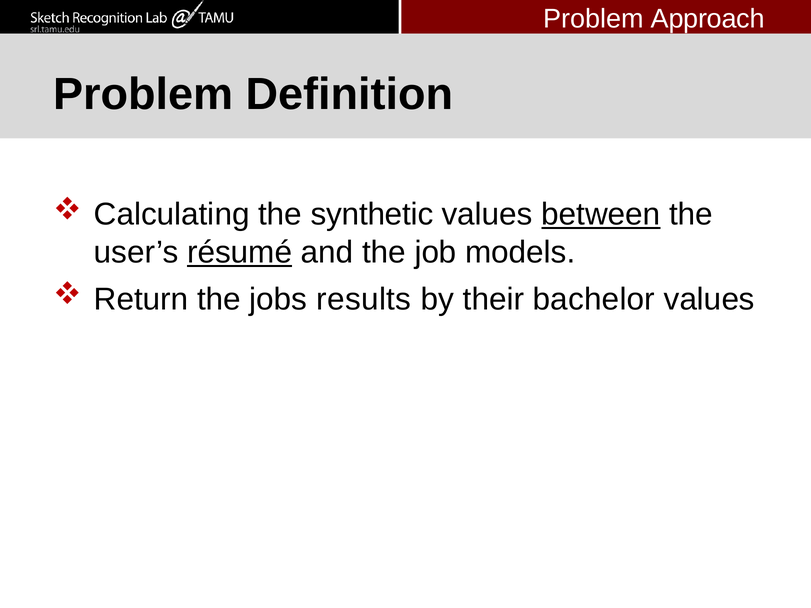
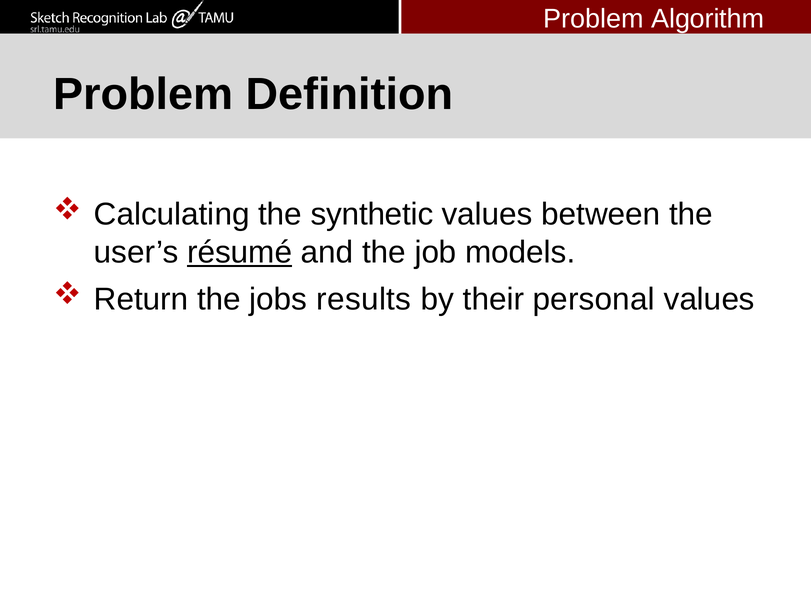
Approach: Approach -> Algorithm
between underline: present -> none
bachelor: bachelor -> personal
